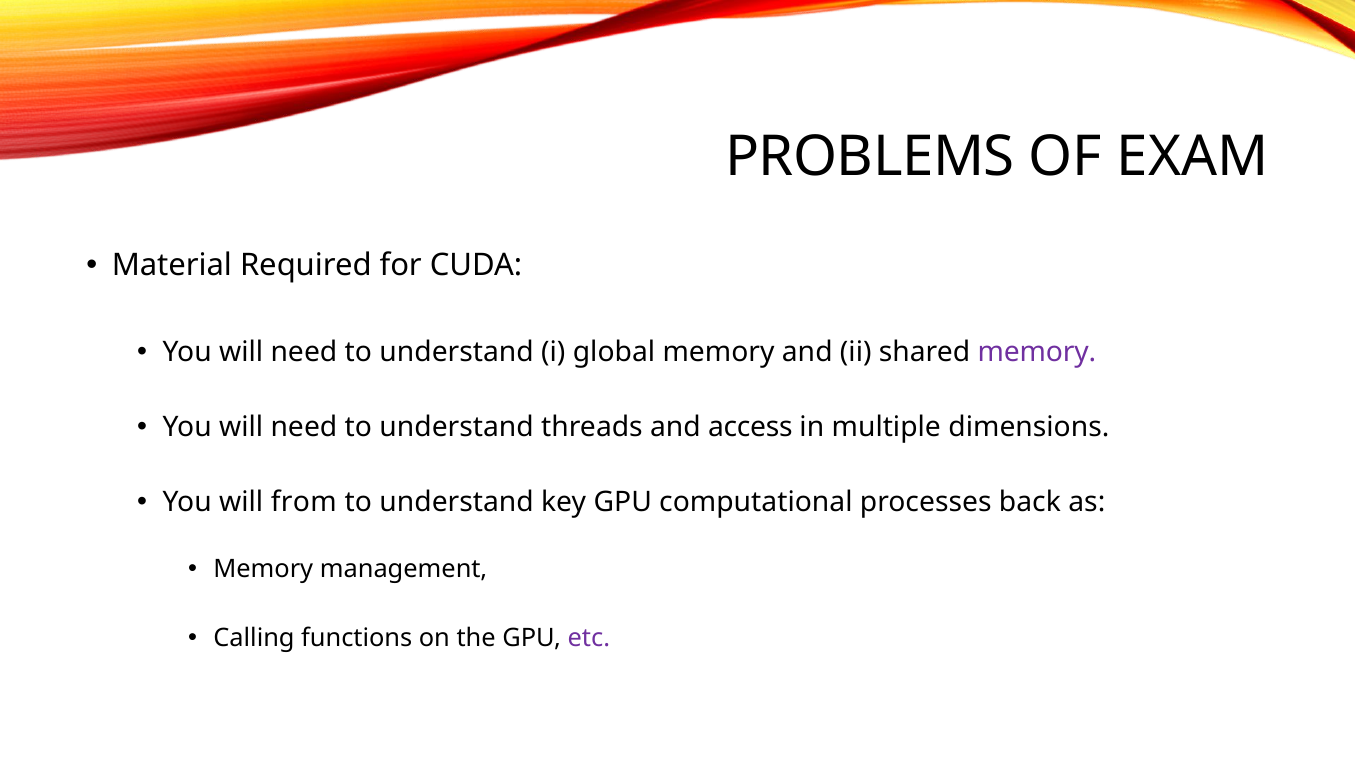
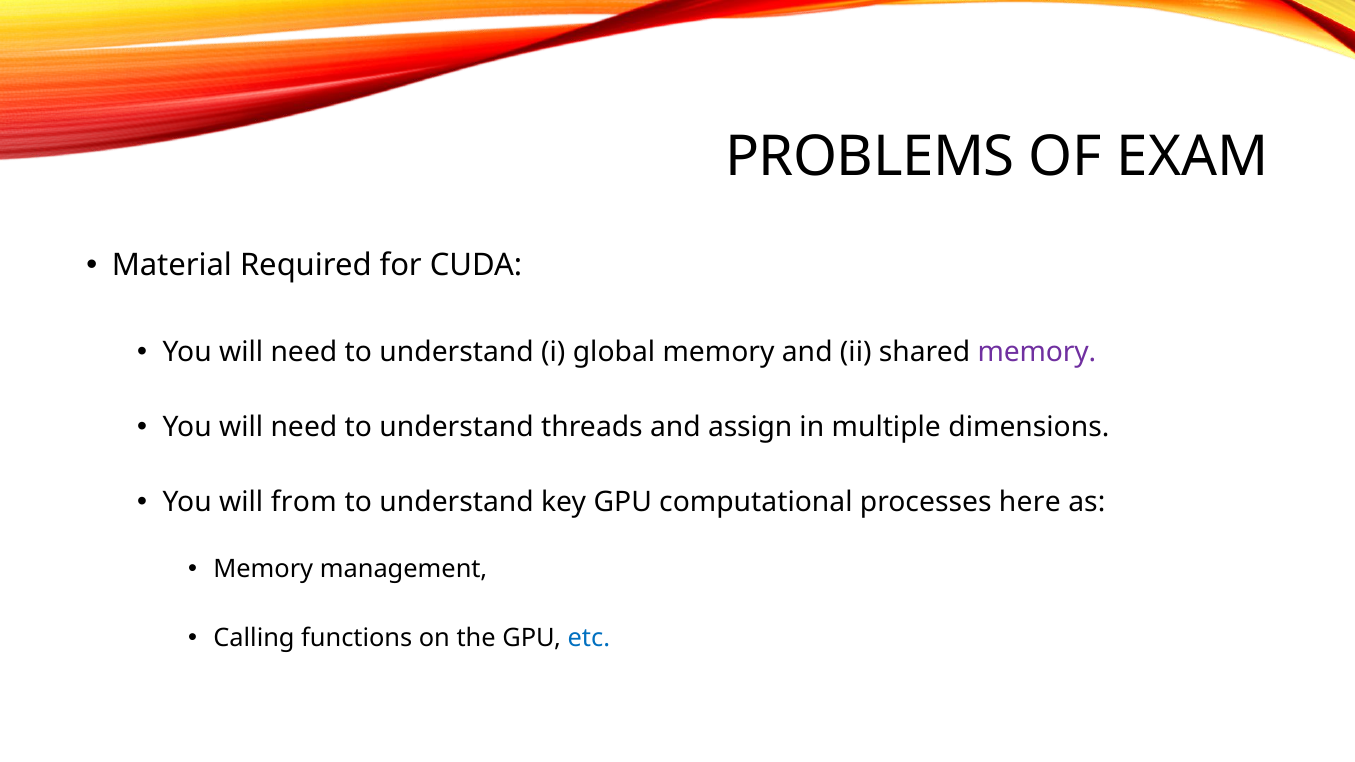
access: access -> assign
back: back -> here
etc colour: purple -> blue
